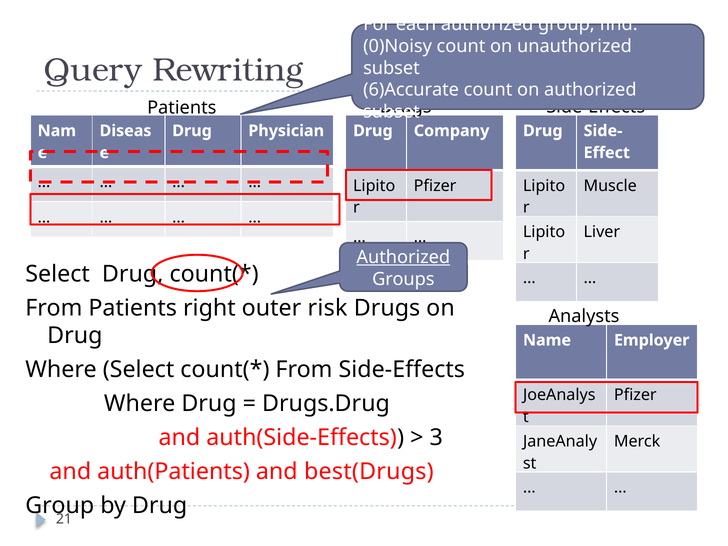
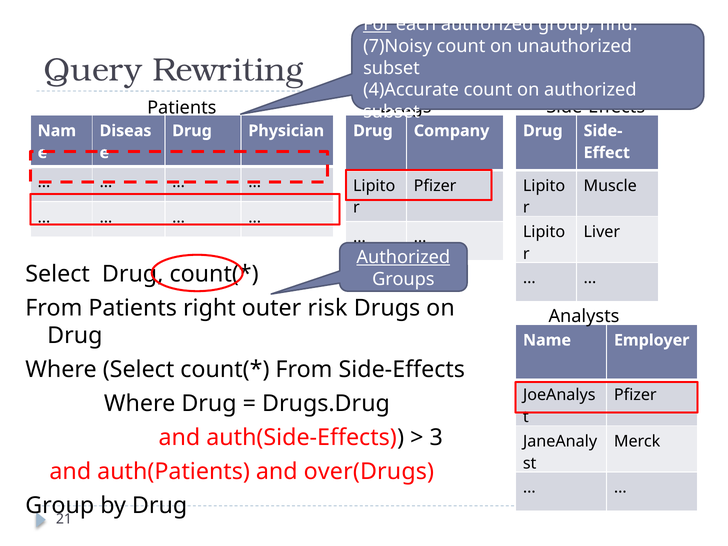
For underline: none -> present
0)Noisy: 0)Noisy -> 7)Noisy
6)Accurate: 6)Accurate -> 4)Accurate
best(Drugs: best(Drugs -> over(Drugs
